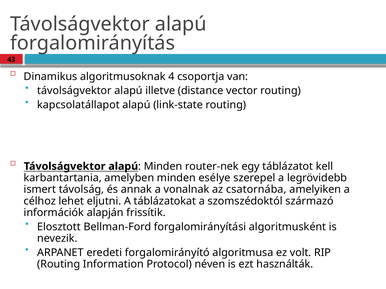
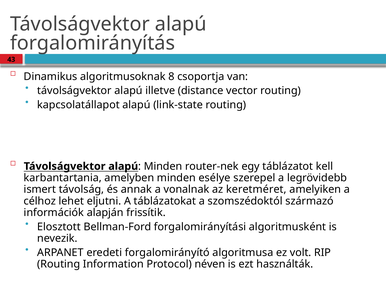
4: 4 -> 8
csatornába: csatornába -> keretméret
